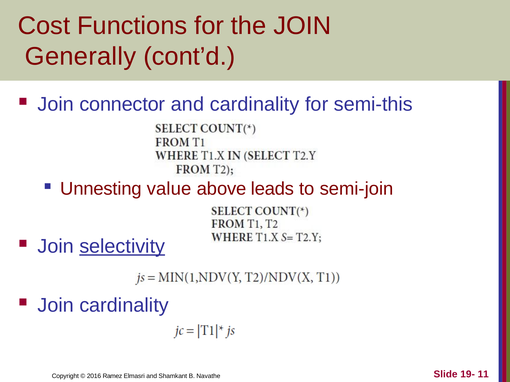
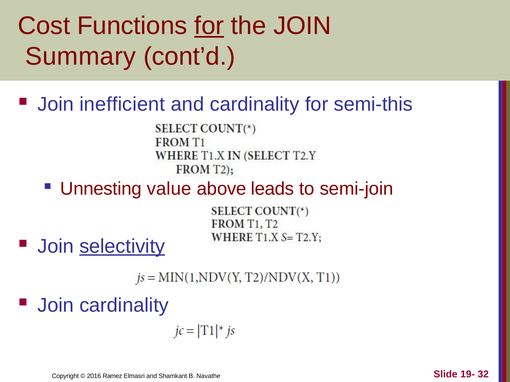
for at (209, 26) underline: none -> present
Generally: Generally -> Summary
connector: connector -> inefficient
11: 11 -> 32
